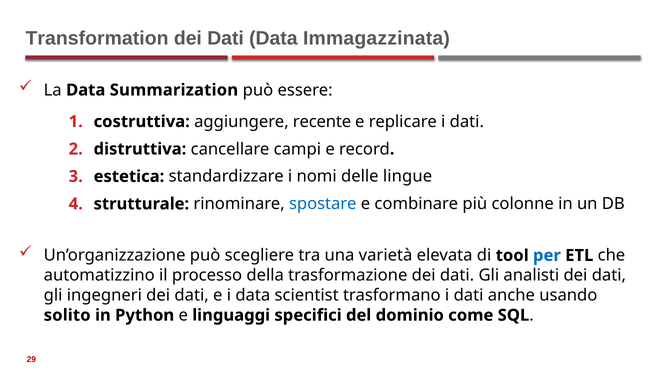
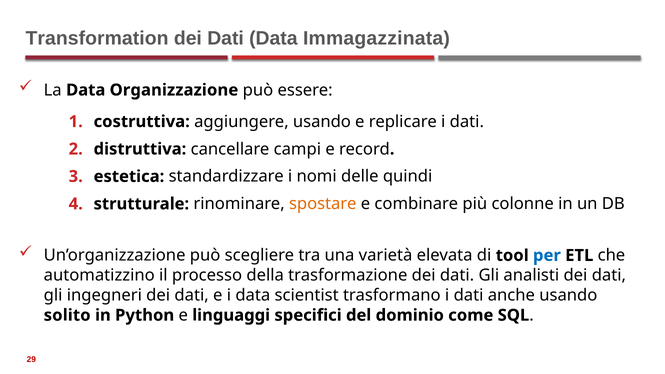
Summarization: Summarization -> Organizzazione
aggiungere recente: recente -> usando
lingue: lingue -> quindi
spostare colour: blue -> orange
